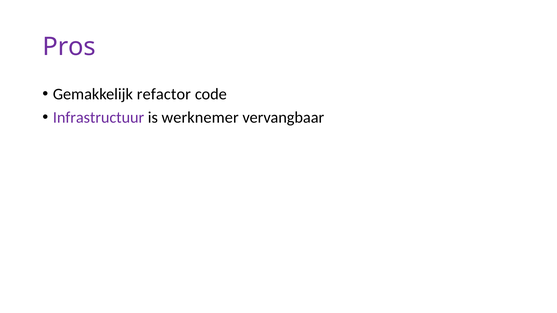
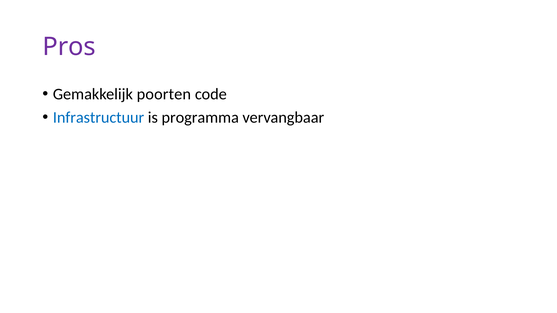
refactor: refactor -> poorten
Infrastructuur colour: purple -> blue
werknemer: werknemer -> programma
